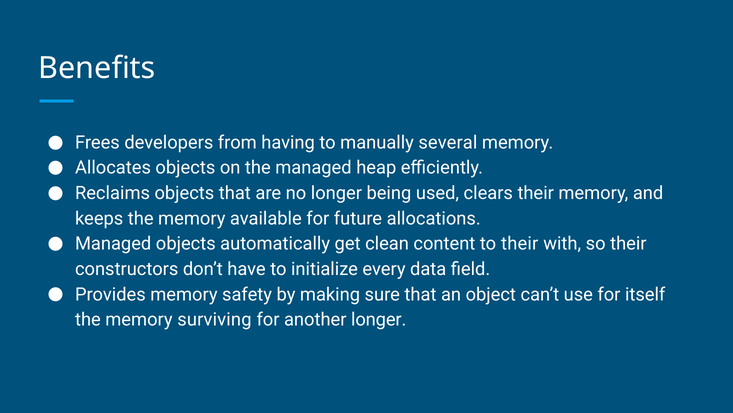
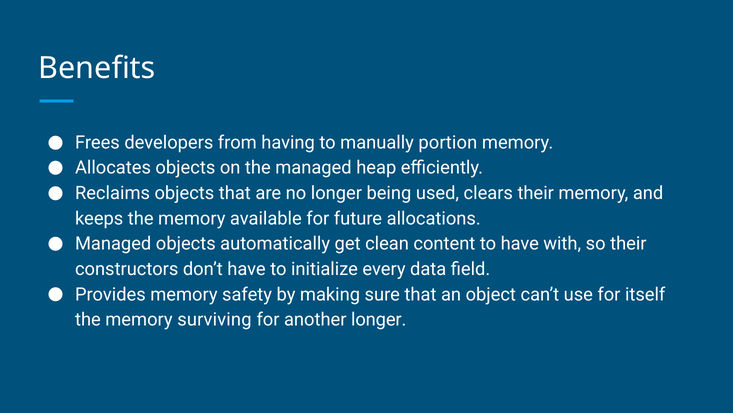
several: several -> portion
to their: their -> have
